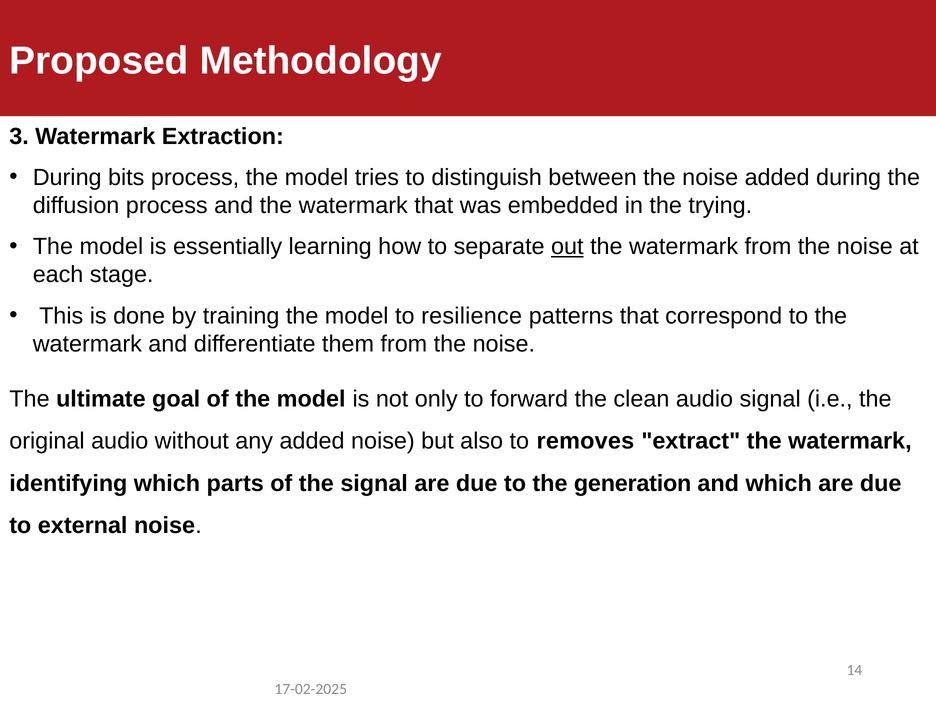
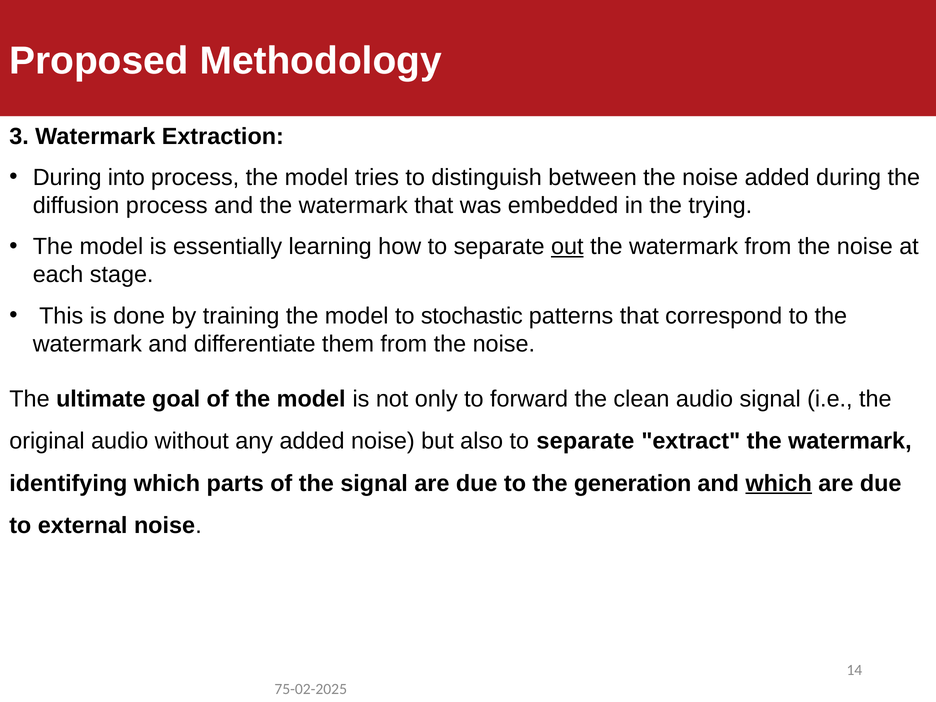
bits: bits -> into
resilience: resilience -> stochastic
also to removes: removes -> separate
which at (779, 483) underline: none -> present
17-02-2025: 17-02-2025 -> 75-02-2025
